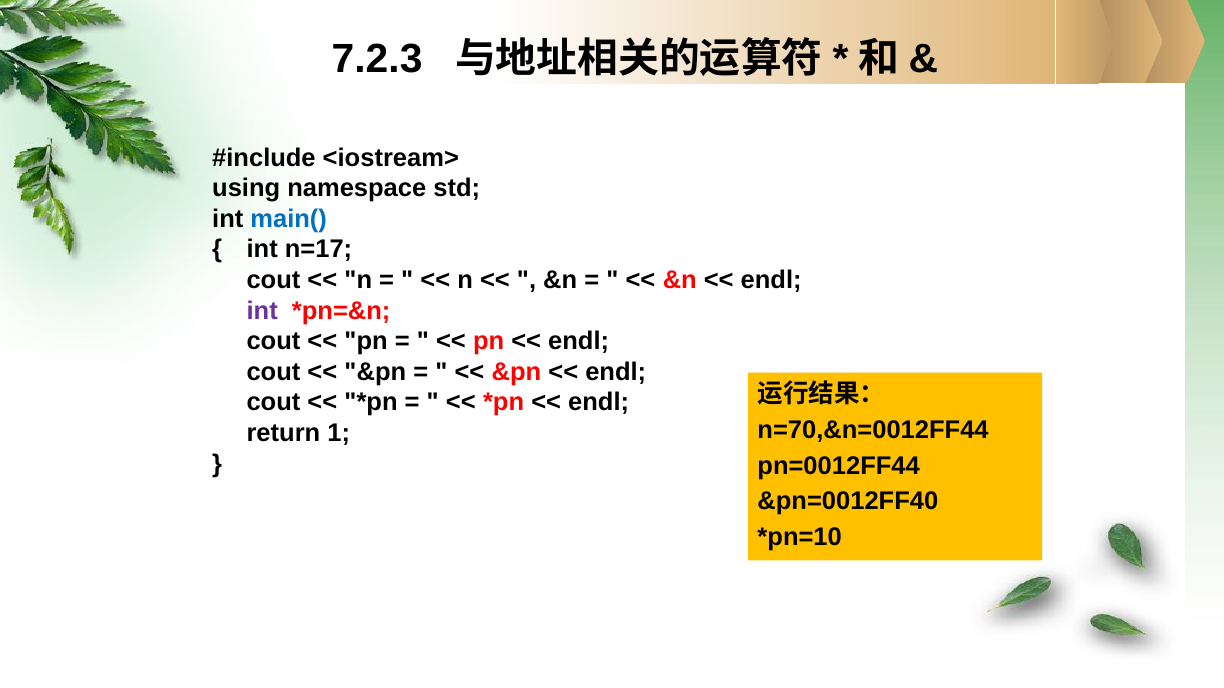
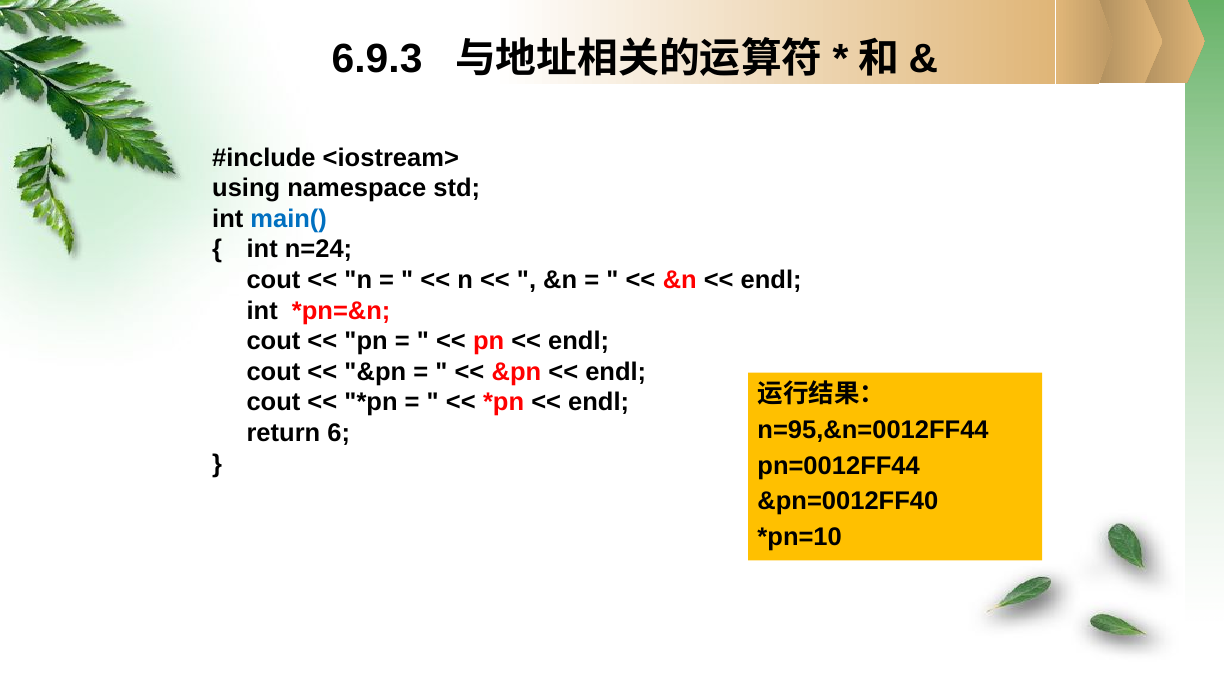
7.2.3: 7.2.3 -> 6.9.3
n=17: n=17 -> n=24
int at (262, 311) colour: purple -> black
n=70,&n=0012FF44: n=70,&n=0012FF44 -> n=95,&n=0012FF44
1: 1 -> 6
